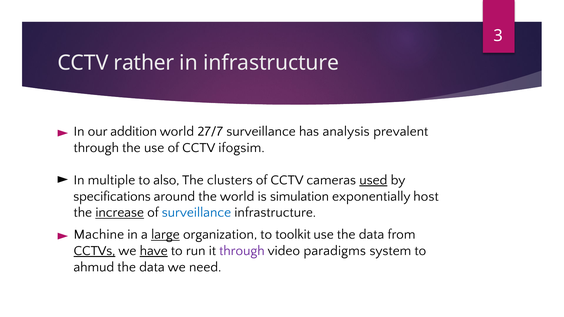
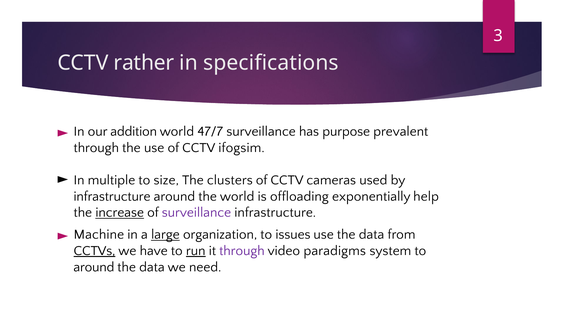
in infrastructure: infrastructure -> specifications
27/7: 27/7 -> 47/7
analysis: analysis -> purpose
also: also -> size
used underline: present -> none
specifications at (112, 196): specifications -> infrastructure
simulation: simulation -> offloading
host: host -> help
surveillance at (196, 213) colour: blue -> purple
toolkit: toolkit -> issues
have underline: present -> none
run underline: none -> present
ahmud at (94, 267): ahmud -> around
